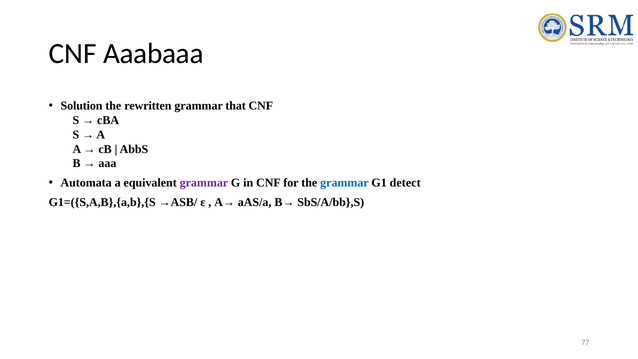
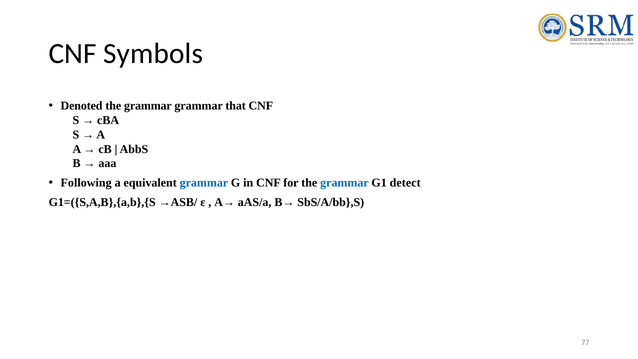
Aaabaaa: Aaabaaa -> Symbols
Solution: Solution -> Denoted
rewritten at (148, 106): rewritten -> grammar
Automata: Automata -> Following
grammar at (204, 183) colour: purple -> blue
